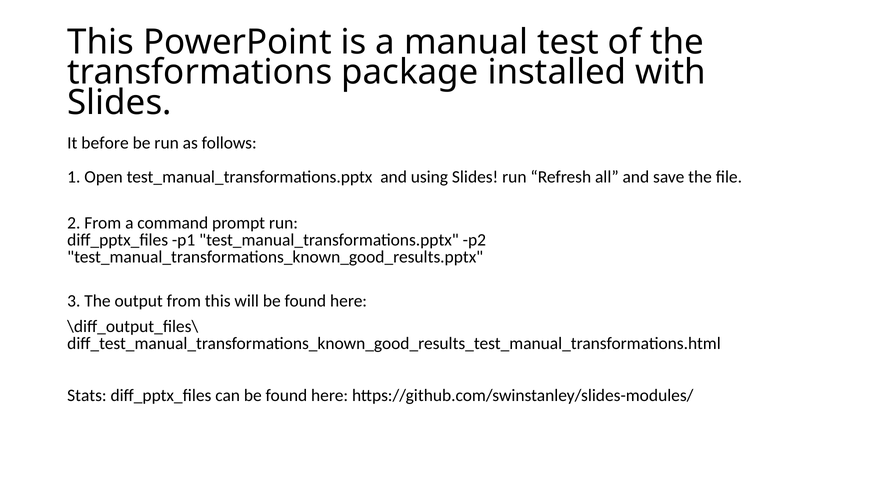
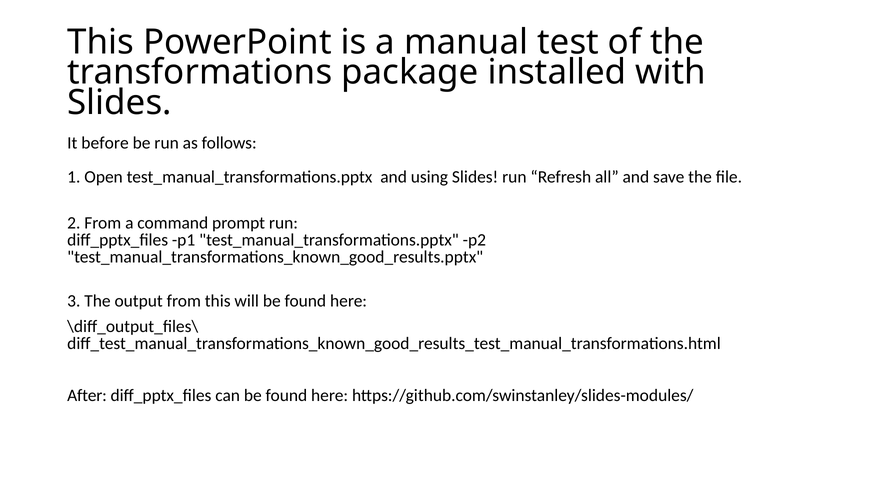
Stats: Stats -> After
